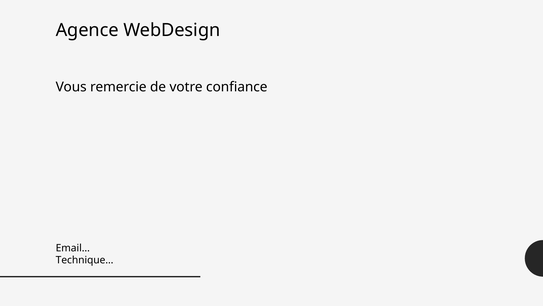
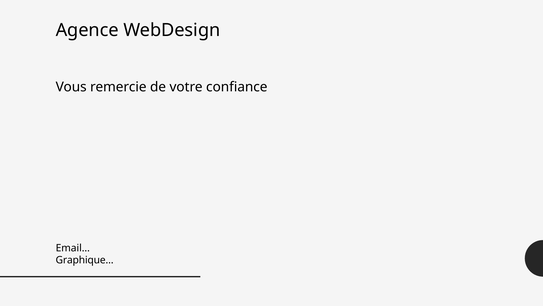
Technique…: Technique… -> Graphique…
